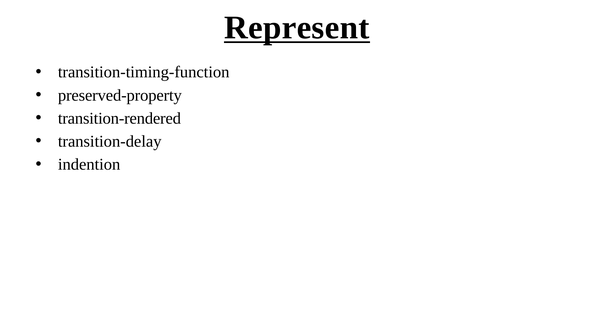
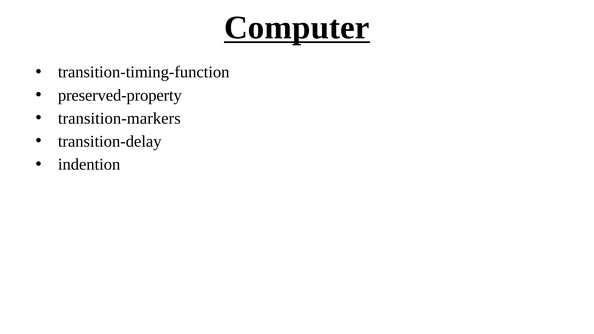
Represent: Represent -> Computer
transition-rendered: transition-rendered -> transition-markers
